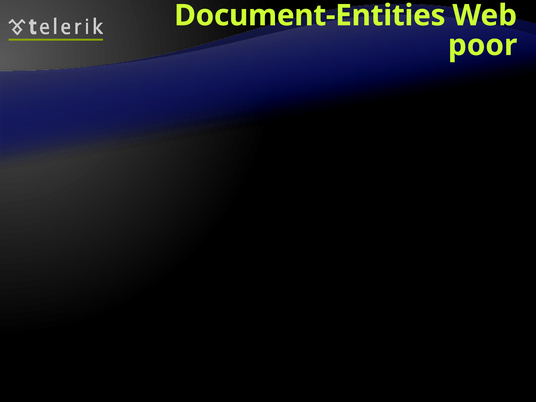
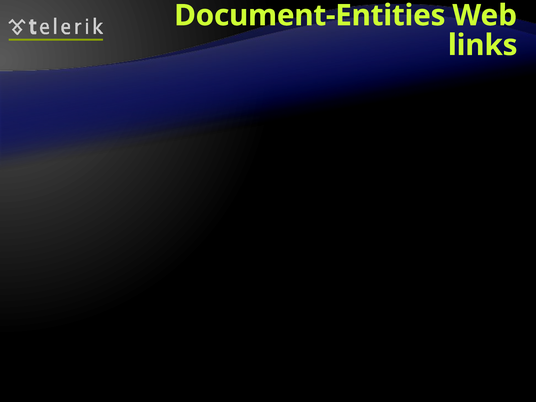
poor: poor -> links
